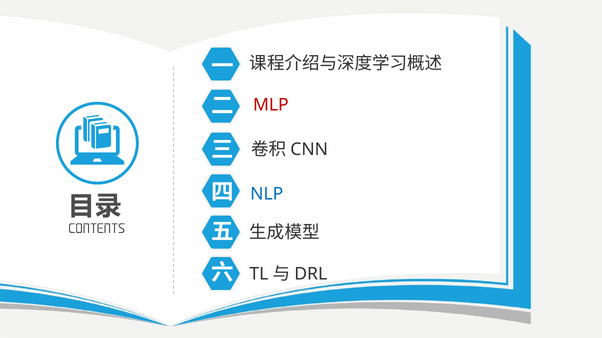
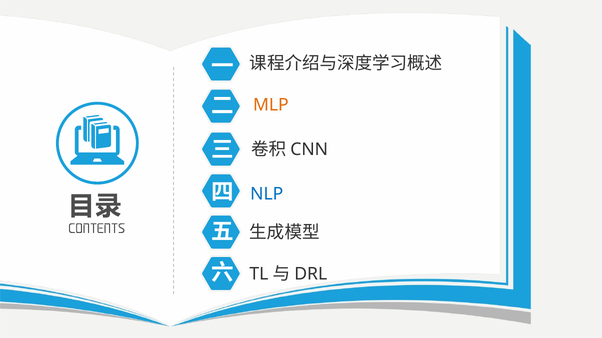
MLP colour: red -> orange
